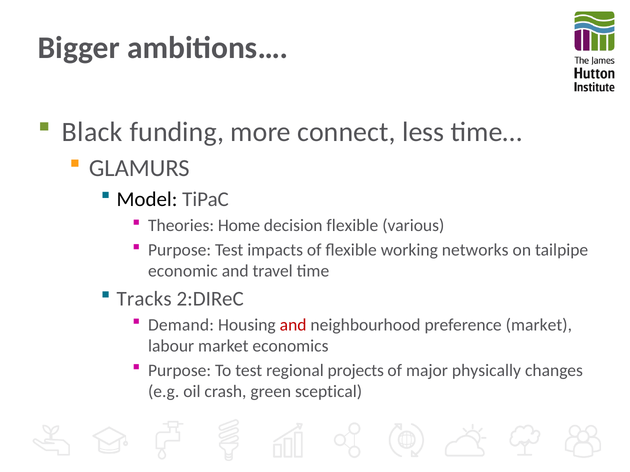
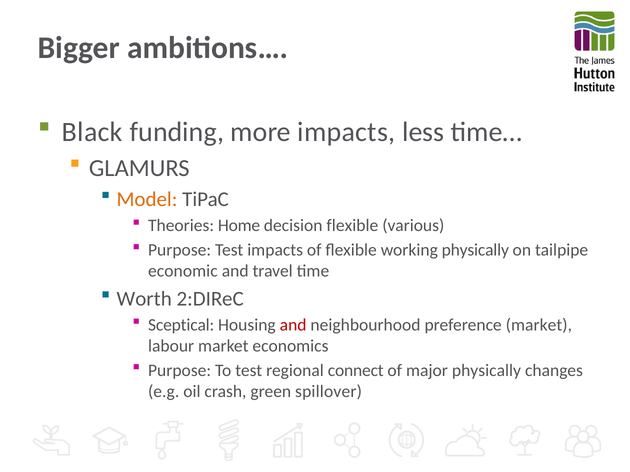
more connect: connect -> impacts
Model colour: black -> orange
working networks: networks -> physically
Tracks: Tracks -> Worth
Demand: Demand -> Sceptical
projects: projects -> connect
sceptical: sceptical -> spillover
